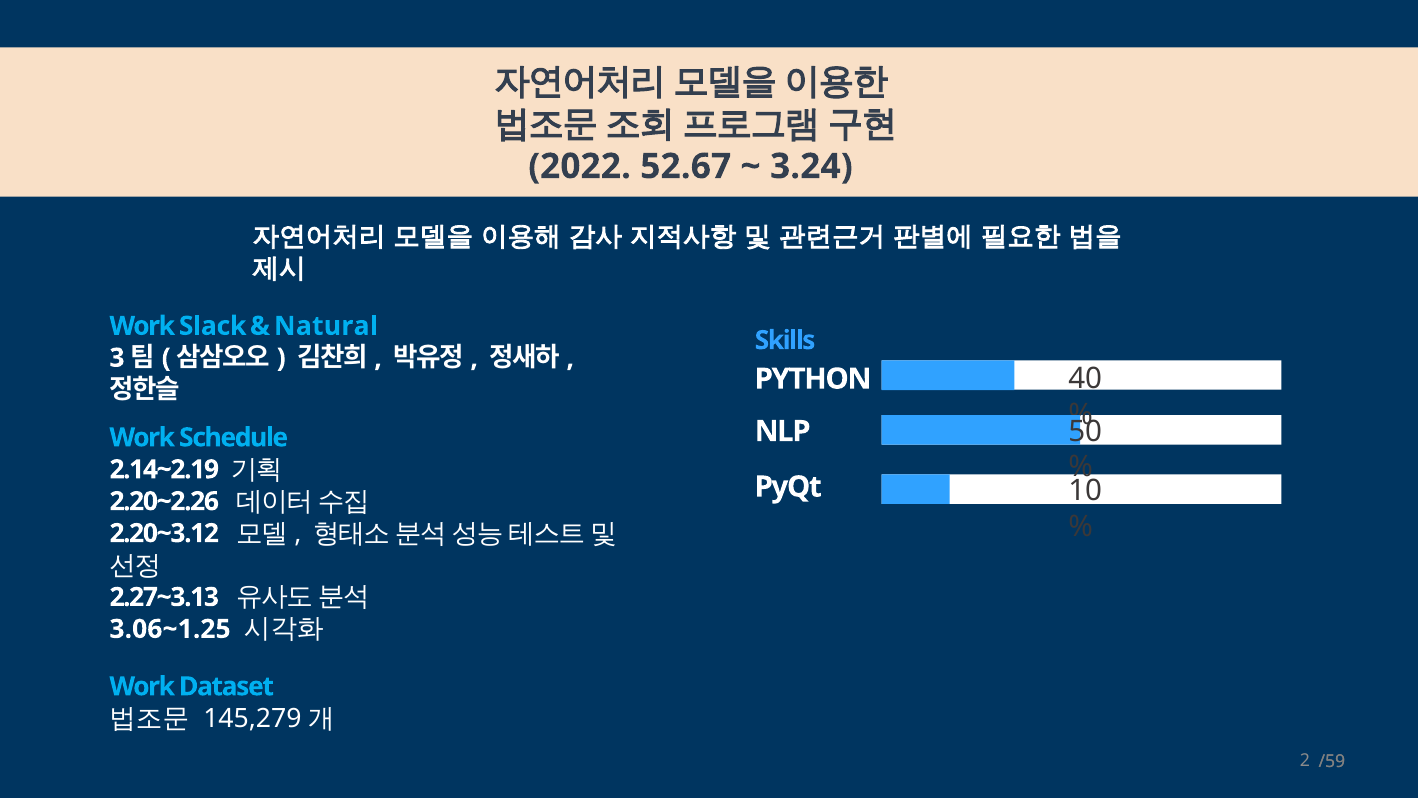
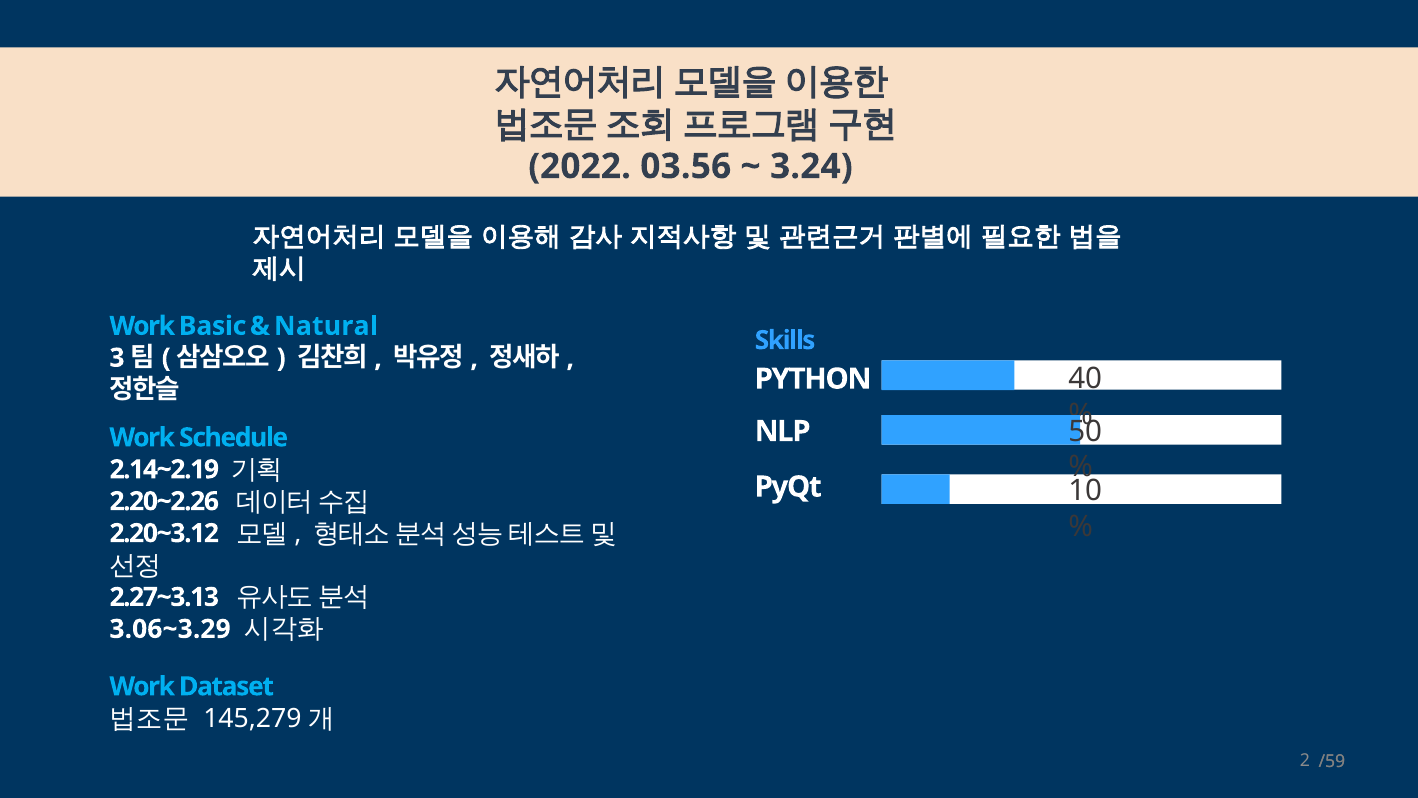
52.67: 52.67 -> 03.56
Slack: Slack -> Basic
3.06~1.25: 3.06~1.25 -> 3.06~3.29
